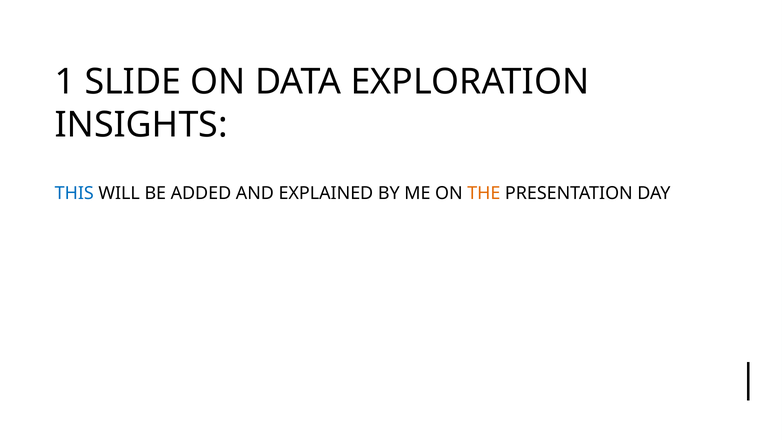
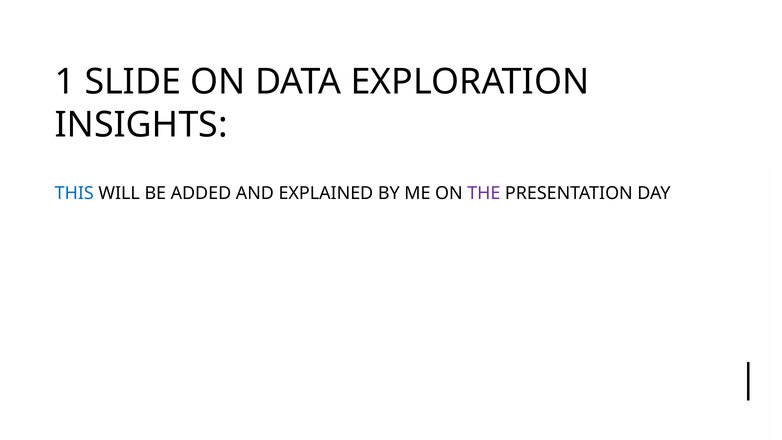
THE colour: orange -> purple
